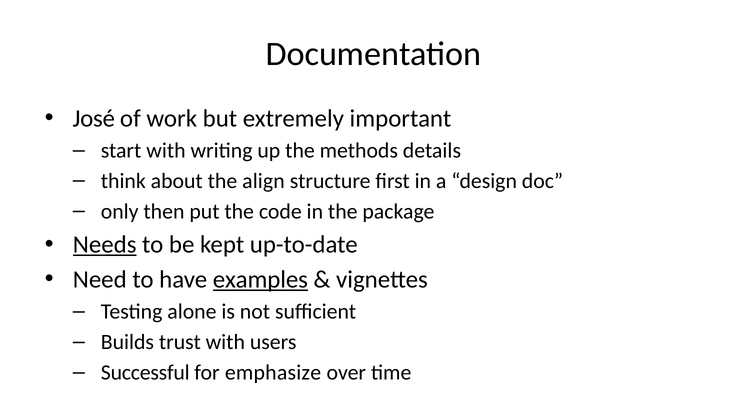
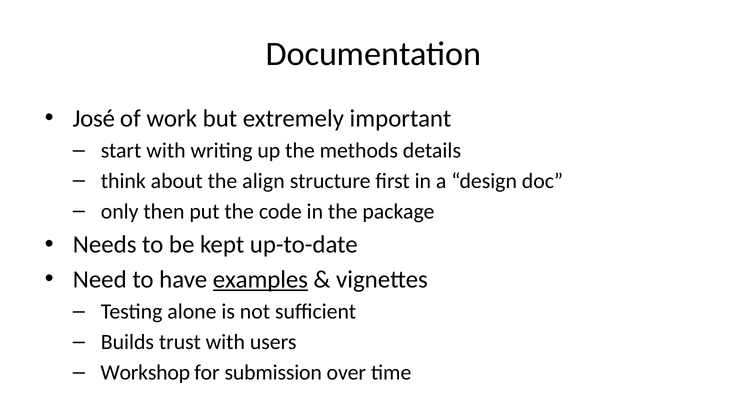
Needs underline: present -> none
Successful: Successful -> Workshop
emphasize: emphasize -> submission
